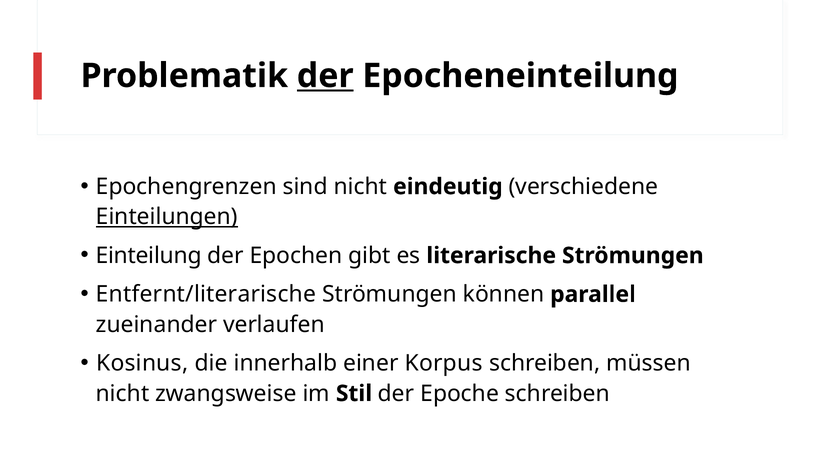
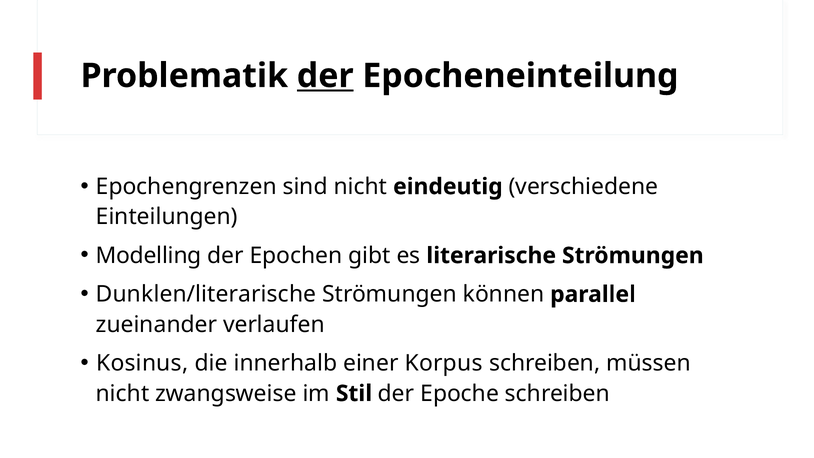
Einteilungen underline: present -> none
Einteilung: Einteilung -> Modelling
Entfernt/literarische: Entfernt/literarische -> Dunklen/literarische
